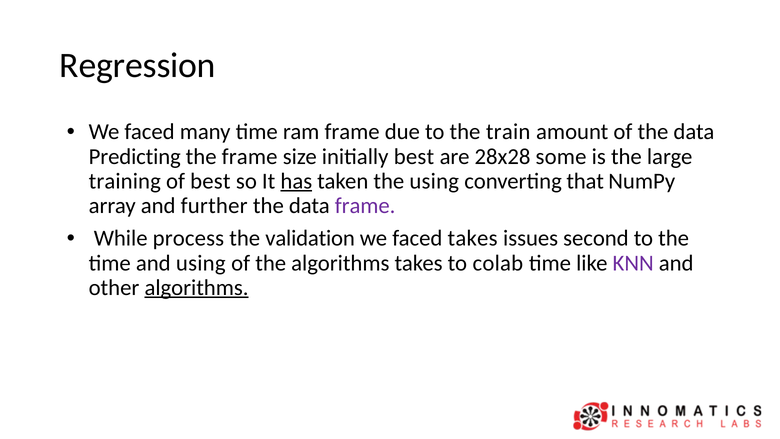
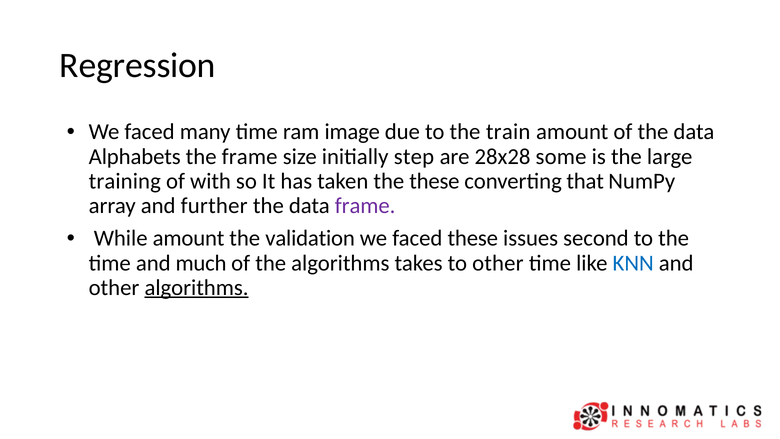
ram frame: frame -> image
Predicting: Predicting -> Alphabets
initially best: best -> step
of best: best -> with
has underline: present -> none
the using: using -> these
While process: process -> amount
faced takes: takes -> these
and using: using -> much
to colab: colab -> other
KNN colour: purple -> blue
